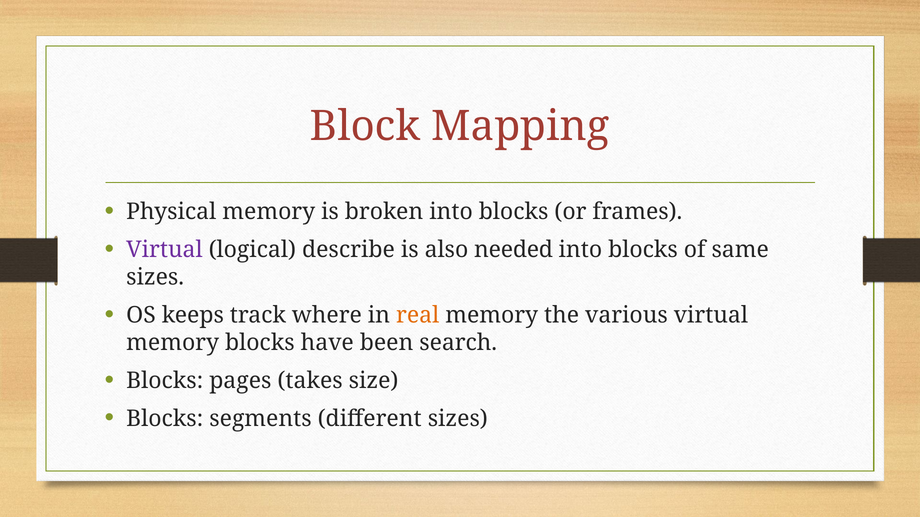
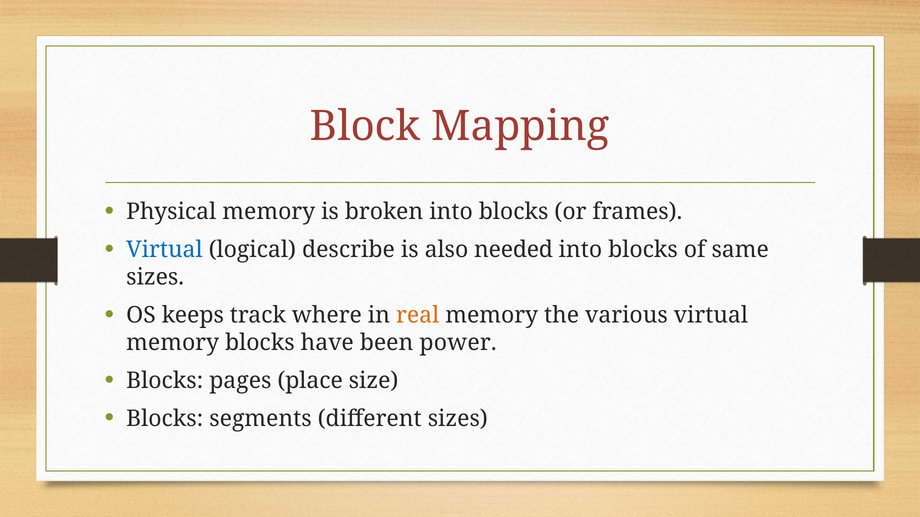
Virtual at (164, 250) colour: purple -> blue
search: search -> power
takes: takes -> place
